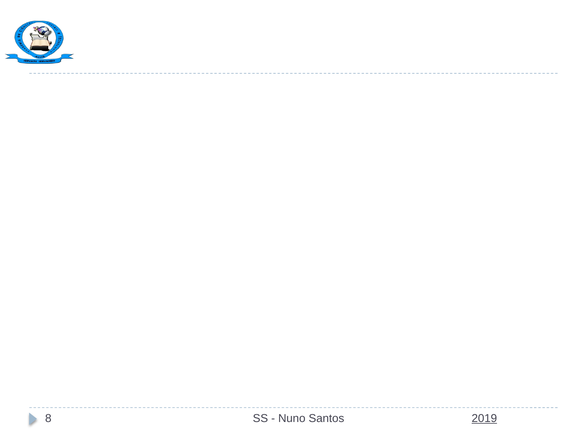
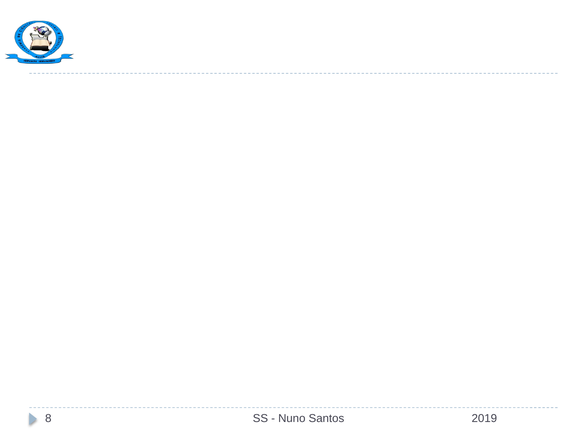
2019 underline: present -> none
